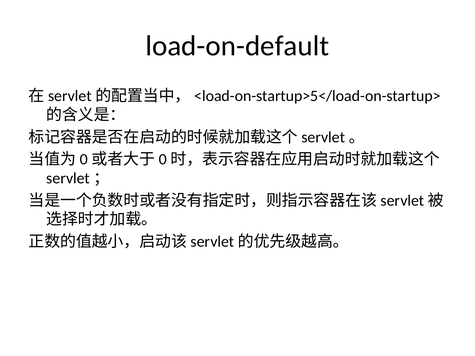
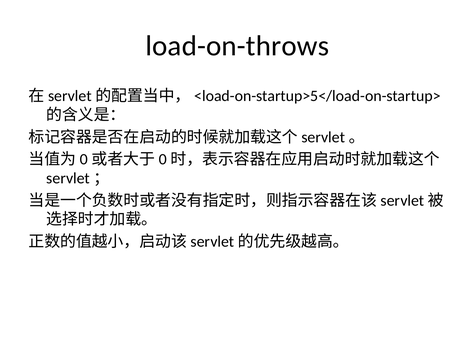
load-on-default: load-on-default -> load-on-throws
